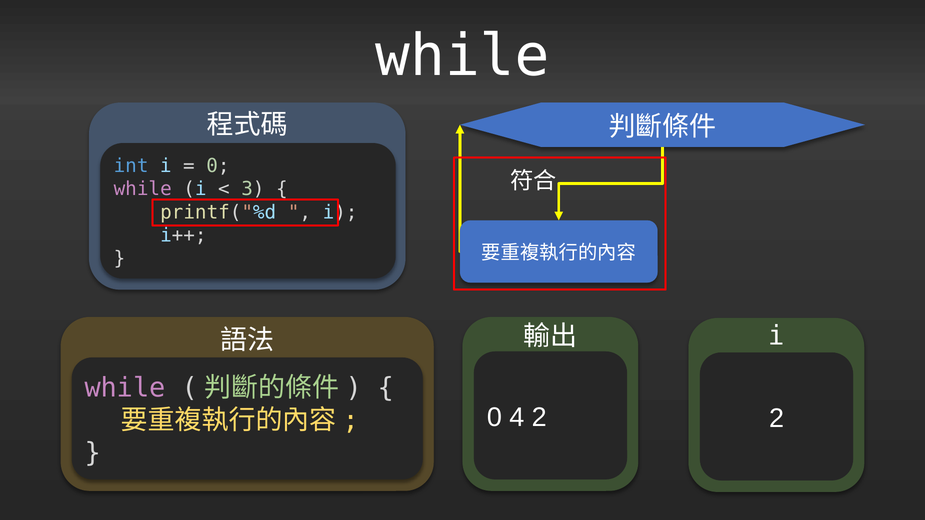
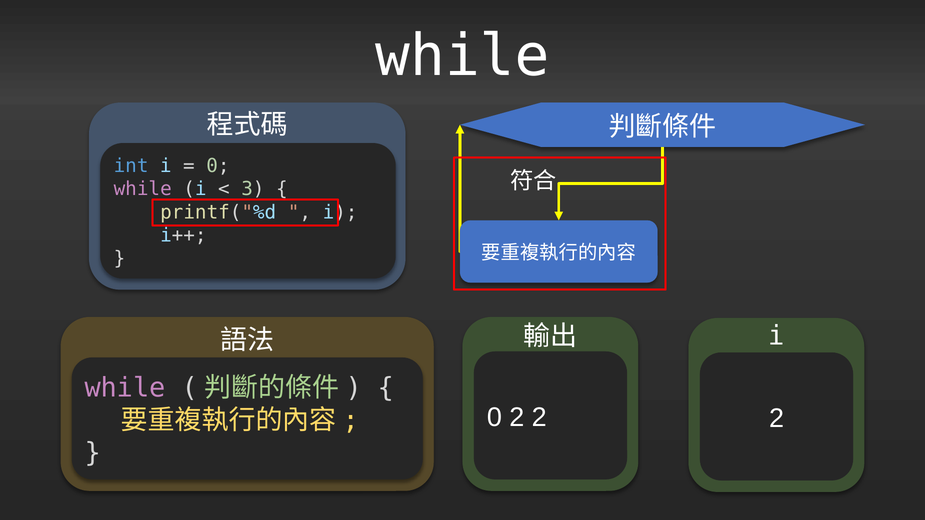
0 4: 4 -> 2
